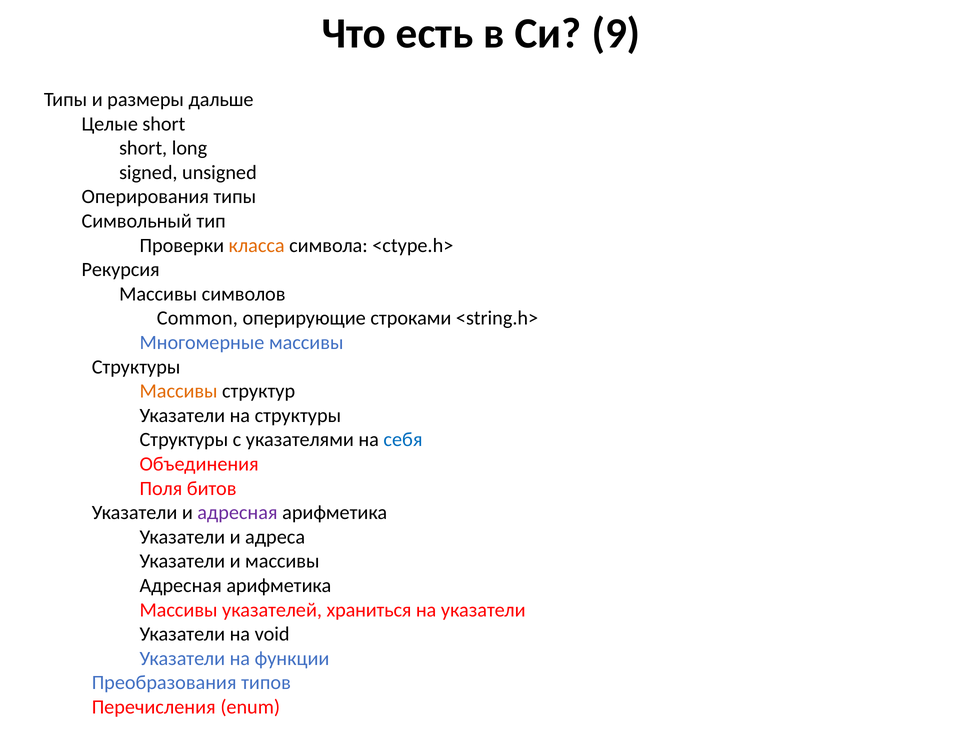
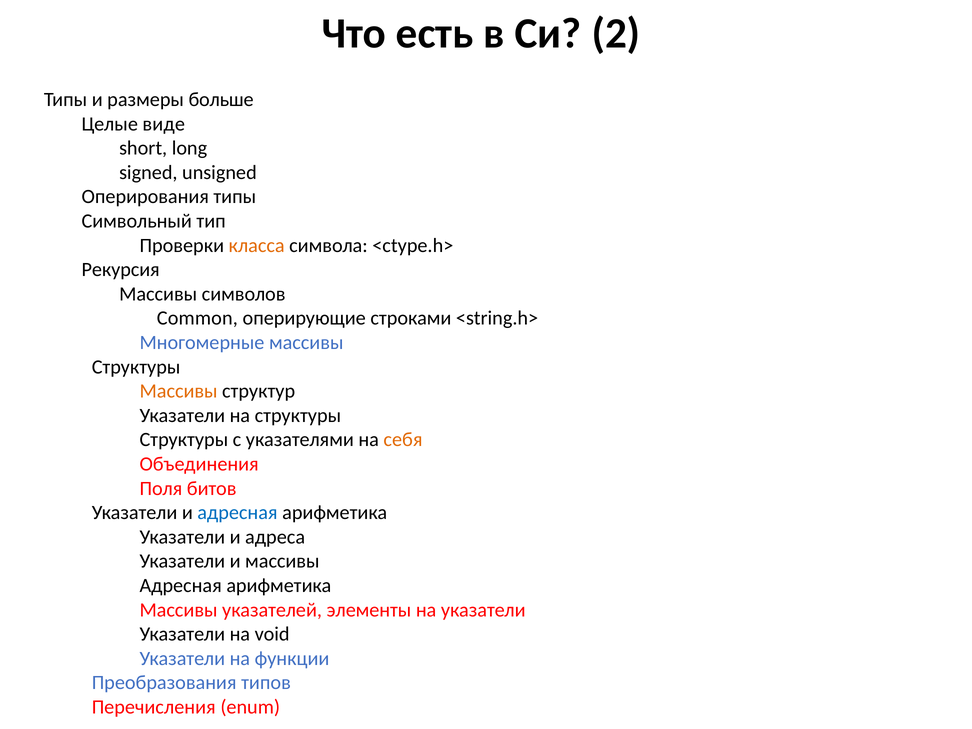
9: 9 -> 2
дальше: дальше -> больше
Целые short: short -> виде
себя colour: blue -> orange
адресная at (237, 513) colour: purple -> blue
храниться: храниться -> элементы
